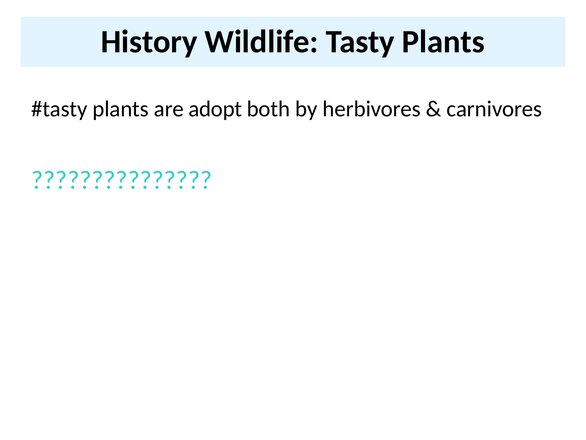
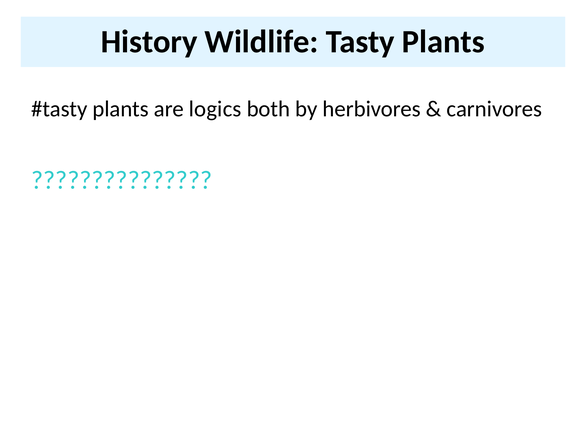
adopt: adopt -> logics
